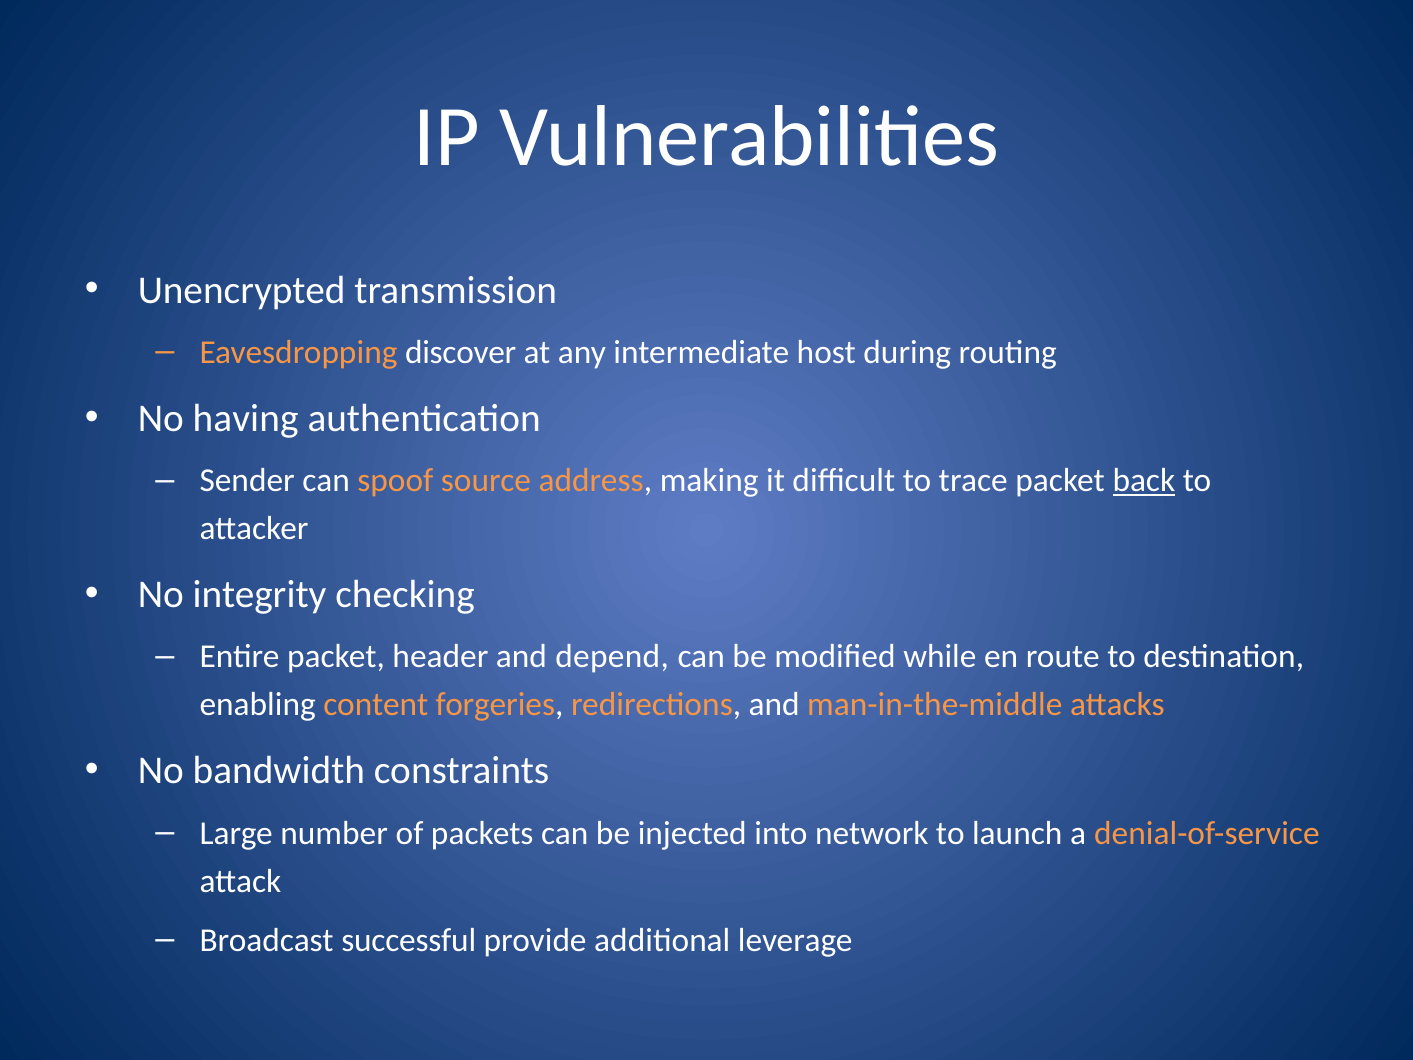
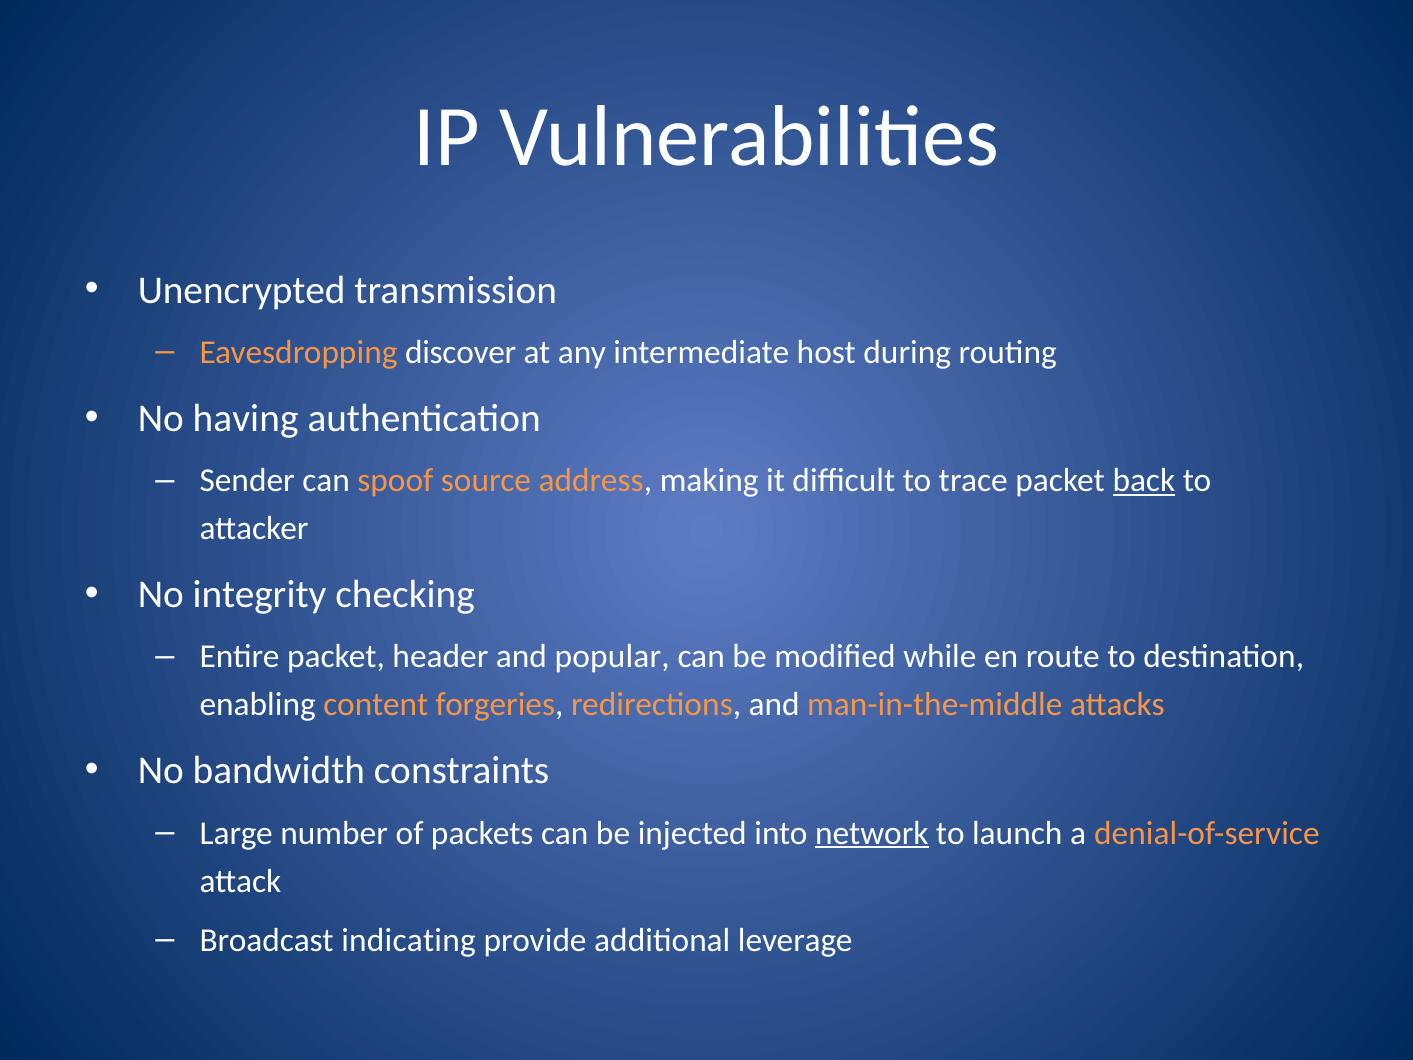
depend: depend -> popular
network underline: none -> present
successful: successful -> indicating
